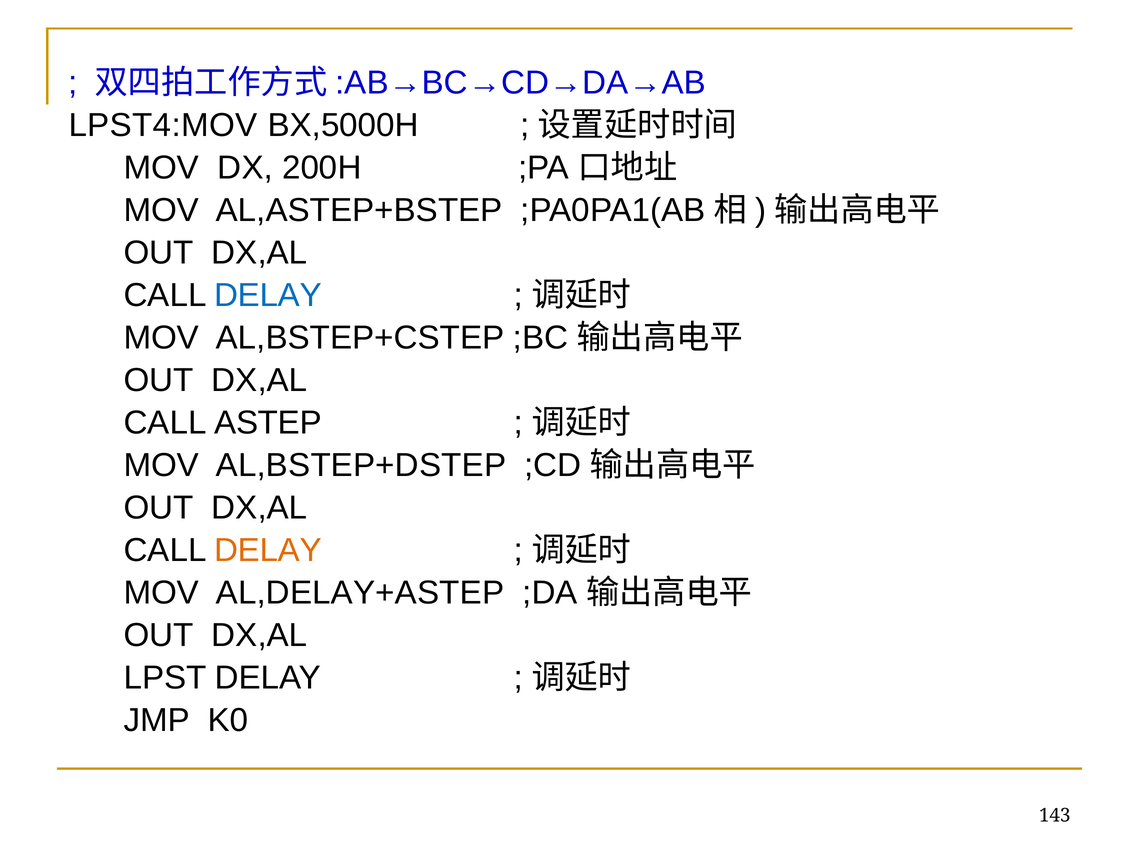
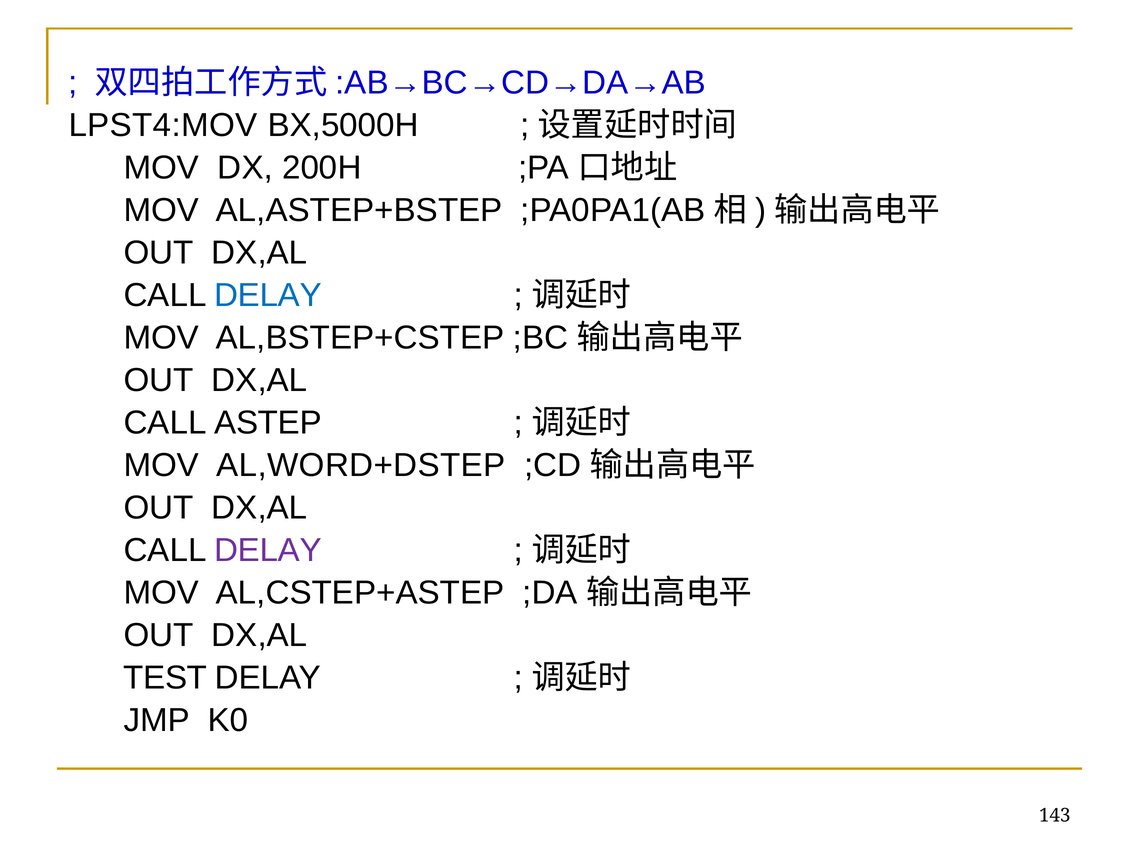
AL,BSTEP+DSTEP: AL,BSTEP+DSTEP -> AL,WORD+DSTEP
DELAY at (268, 550) colour: orange -> purple
AL,DELAY+ASTEP: AL,DELAY+ASTEP -> AL,CSTEP+ASTEP
LPST: LPST -> TEST
